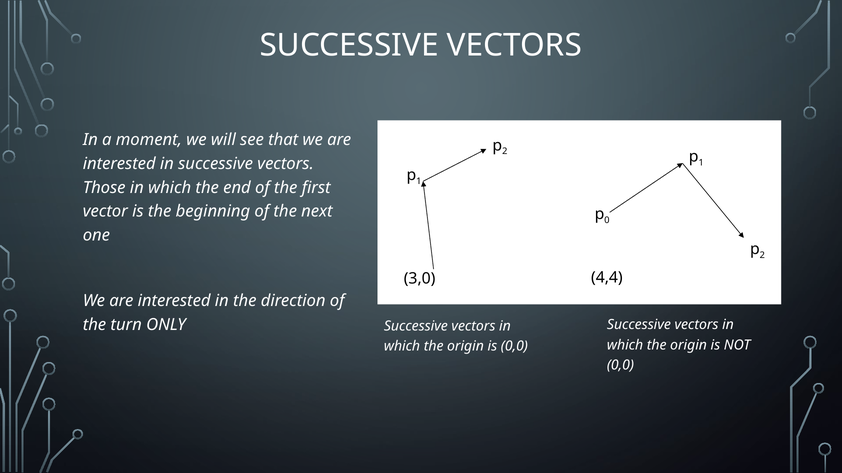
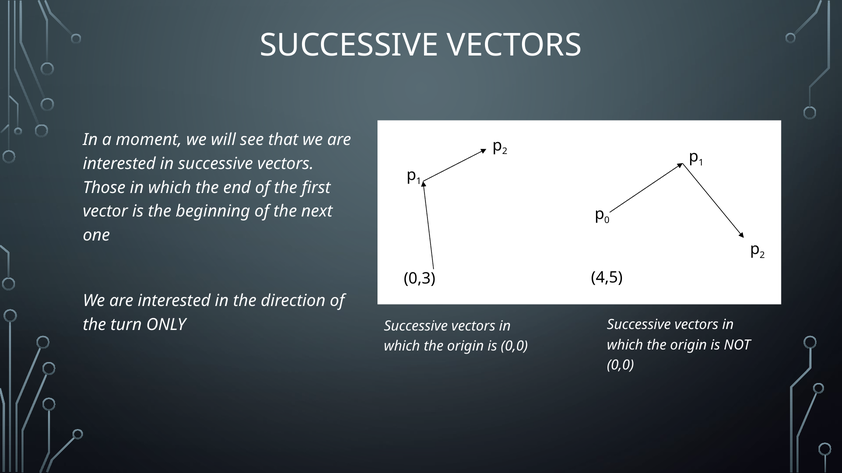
4,4: 4,4 -> 4,5
3,0: 3,0 -> 0,3
